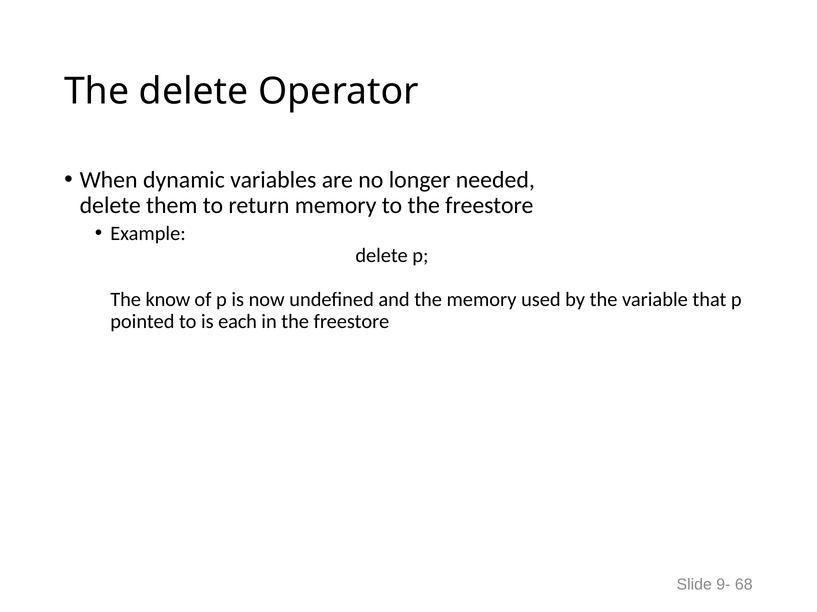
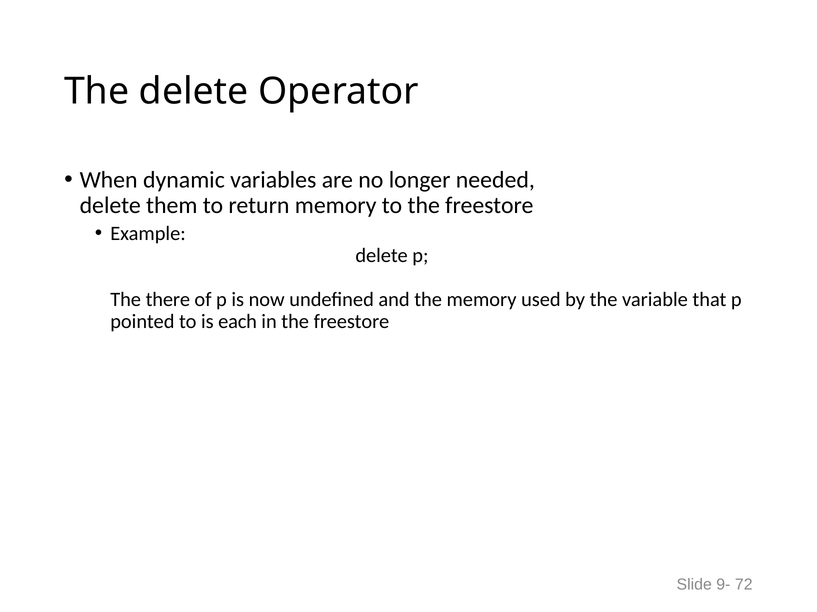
know: know -> there
68: 68 -> 72
